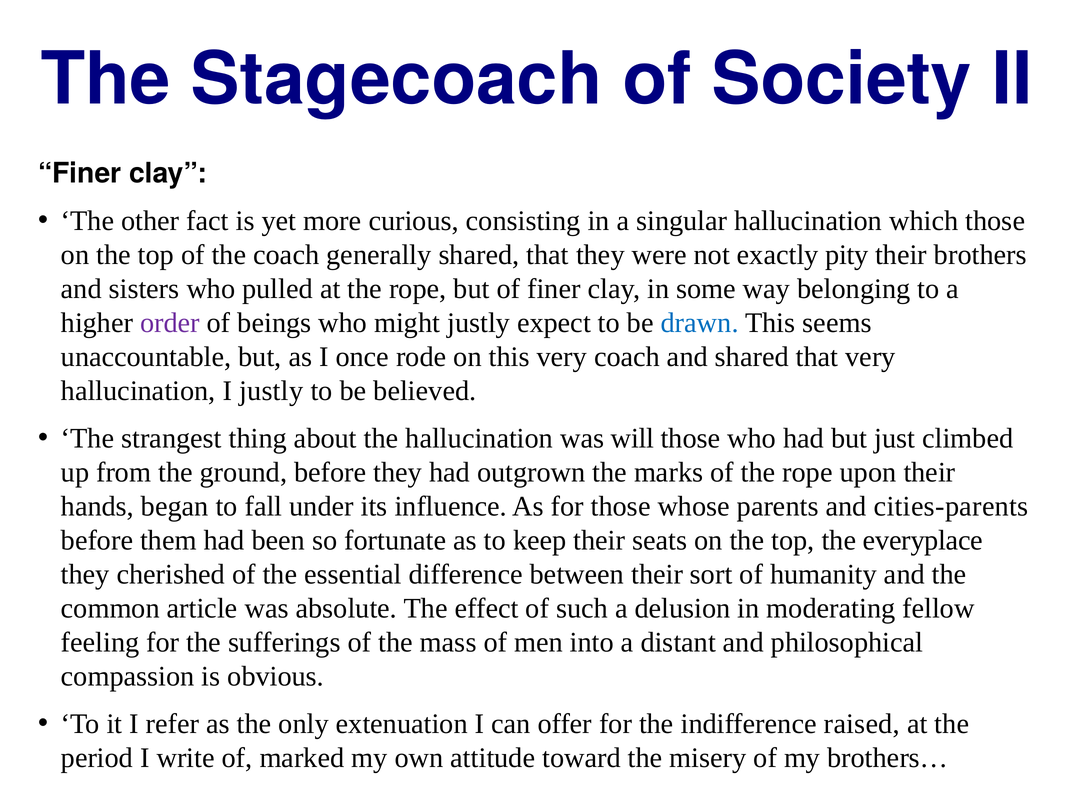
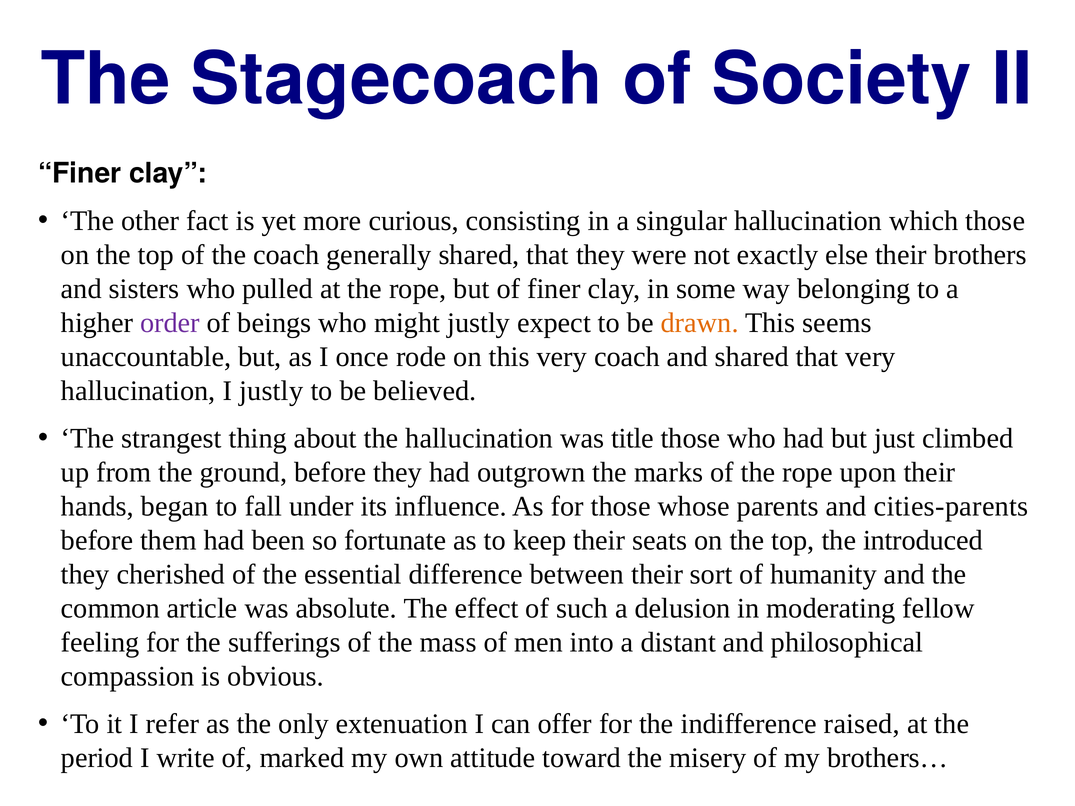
pity: pity -> else
drawn colour: blue -> orange
will: will -> title
everyplace: everyplace -> introduced
